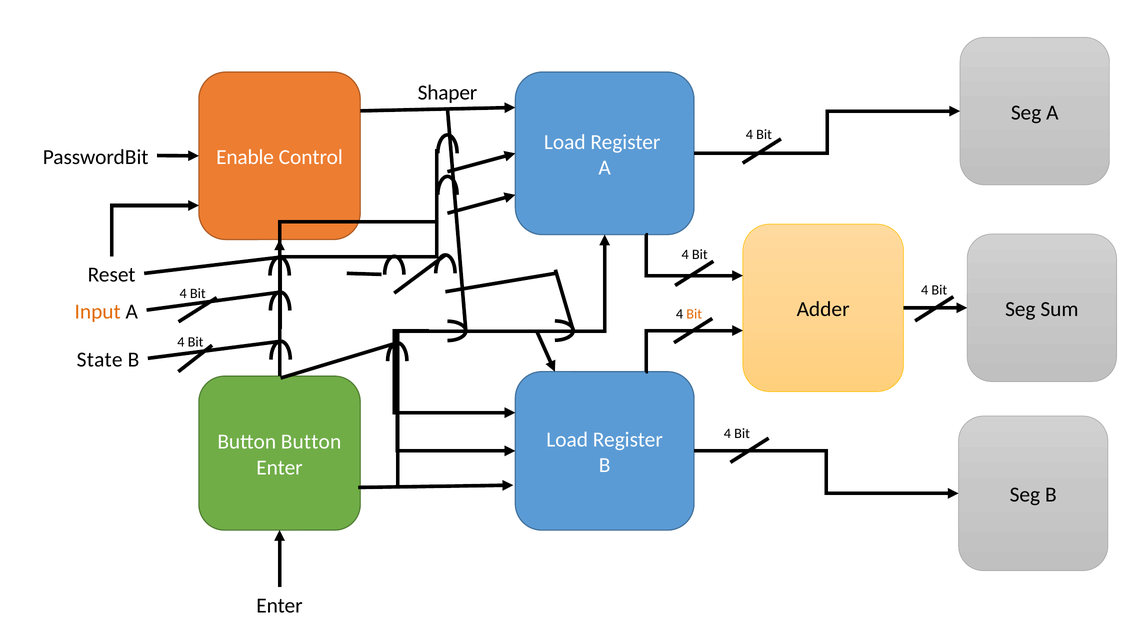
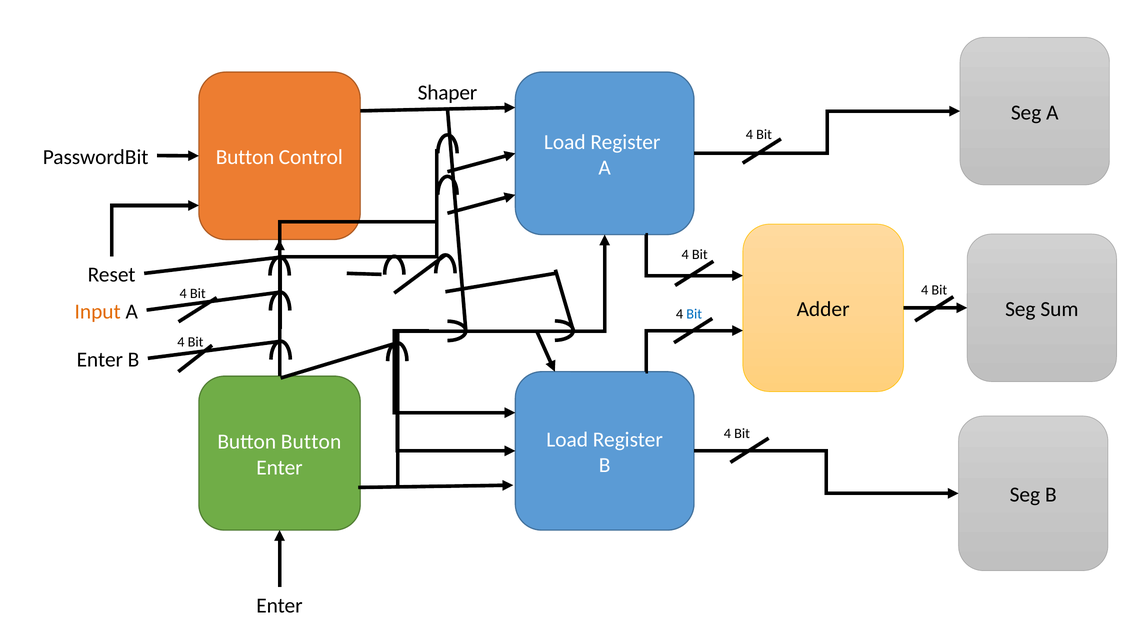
Enable at (245, 157): Enable -> Button
Bit at (694, 314) colour: orange -> blue
State at (100, 360): State -> Enter
